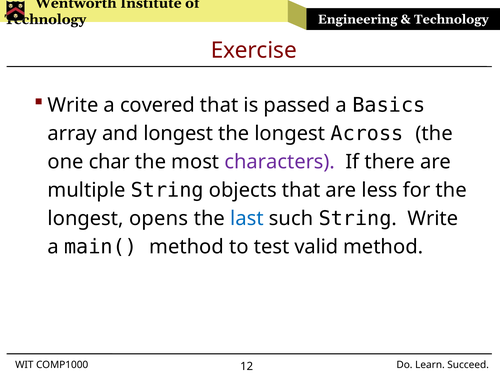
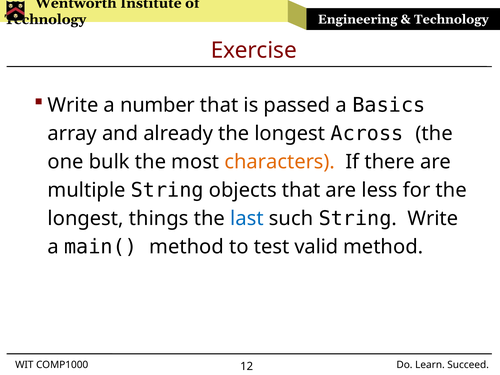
covered: covered -> number
and longest: longest -> already
char: char -> bulk
characters colour: purple -> orange
opens: opens -> things
